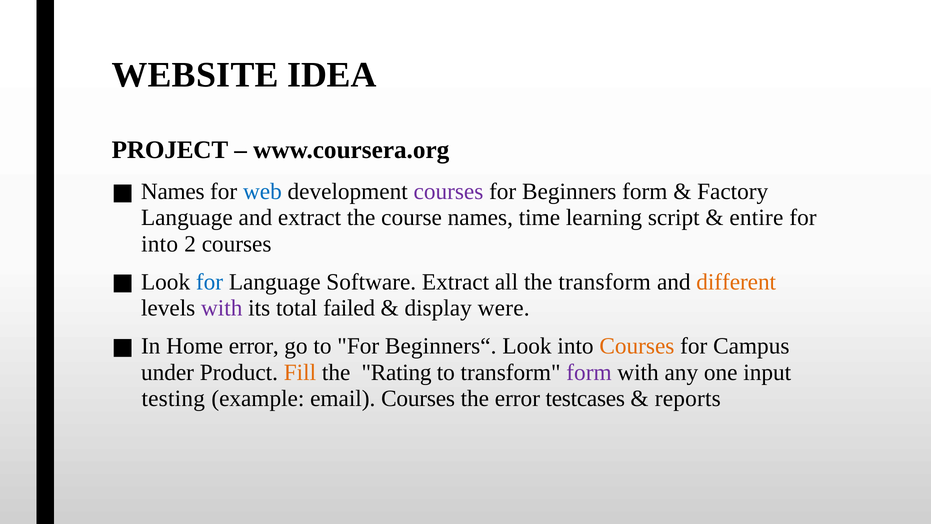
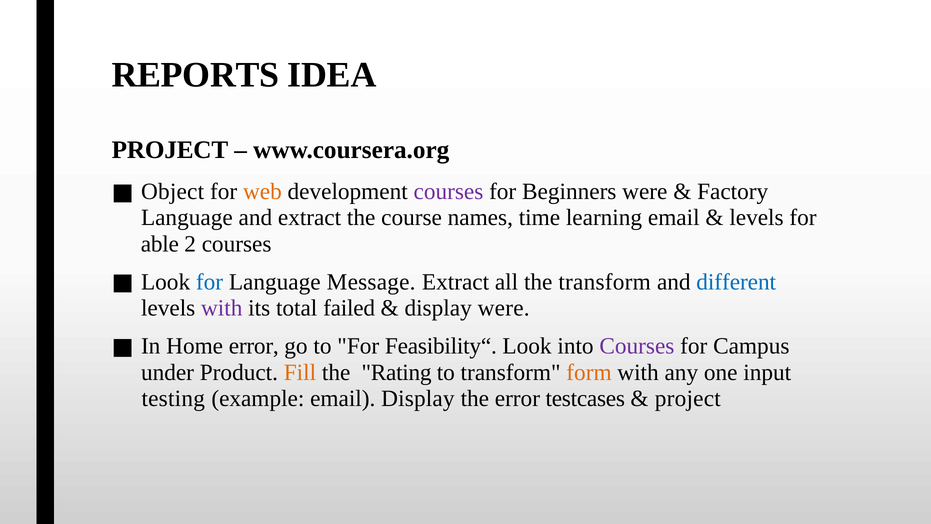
WEBSITE: WEBSITE -> REPORTS
Names at (173, 191): Names -> Object
web colour: blue -> orange
Beginners form: form -> were
learning script: script -> email
entire at (756, 218): entire -> levels
into at (160, 244): into -> able
Software: Software -> Message
different colour: orange -> blue
Beginners“: Beginners“ -> Feasibility“
Courses at (637, 346) colour: orange -> purple
form at (589, 372) colour: purple -> orange
email Courses: Courses -> Display
reports at (688, 398): reports -> project
